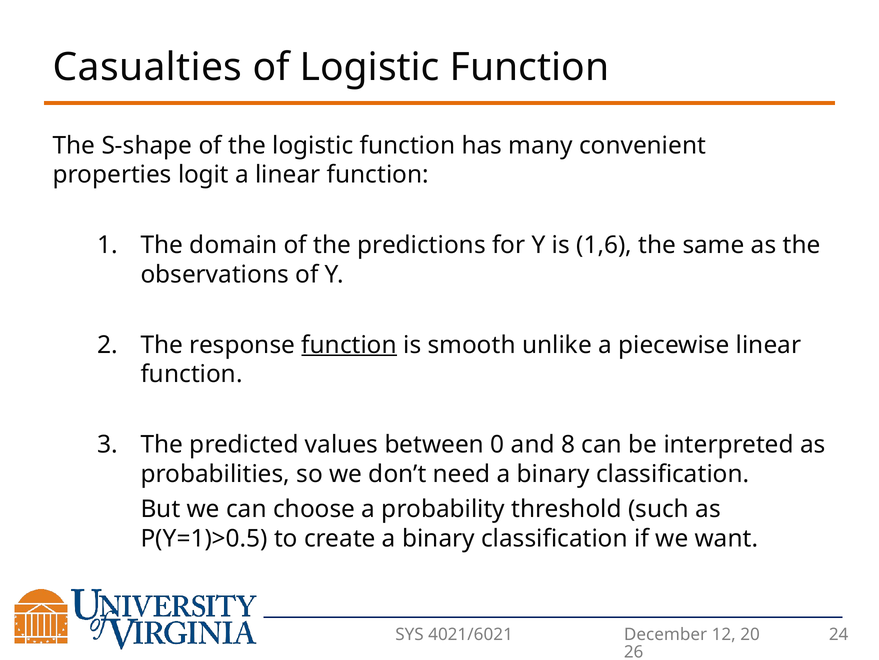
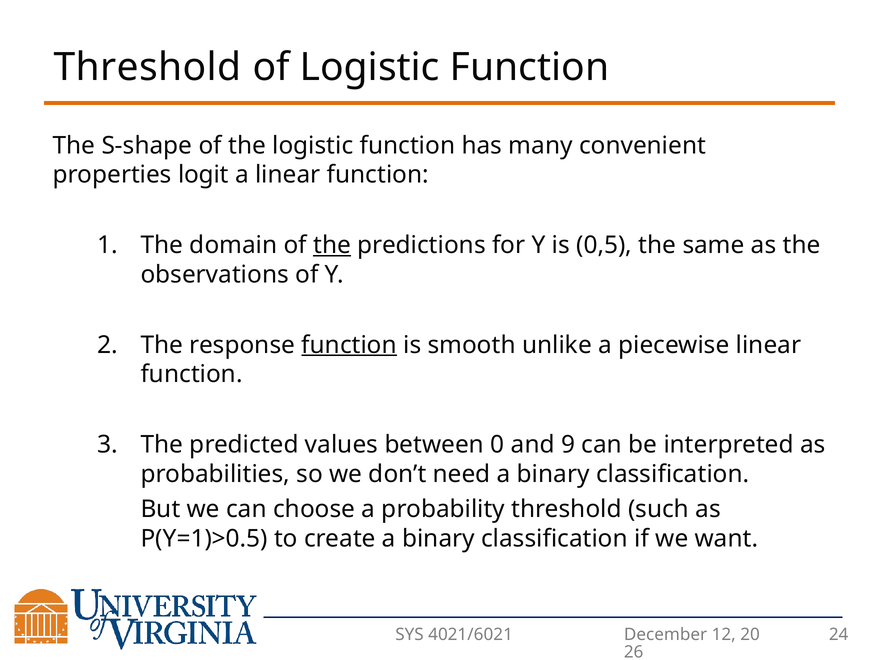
Casualties at (147, 67): Casualties -> Threshold
the at (332, 245) underline: none -> present
1,6: 1,6 -> 0,5
8: 8 -> 9
